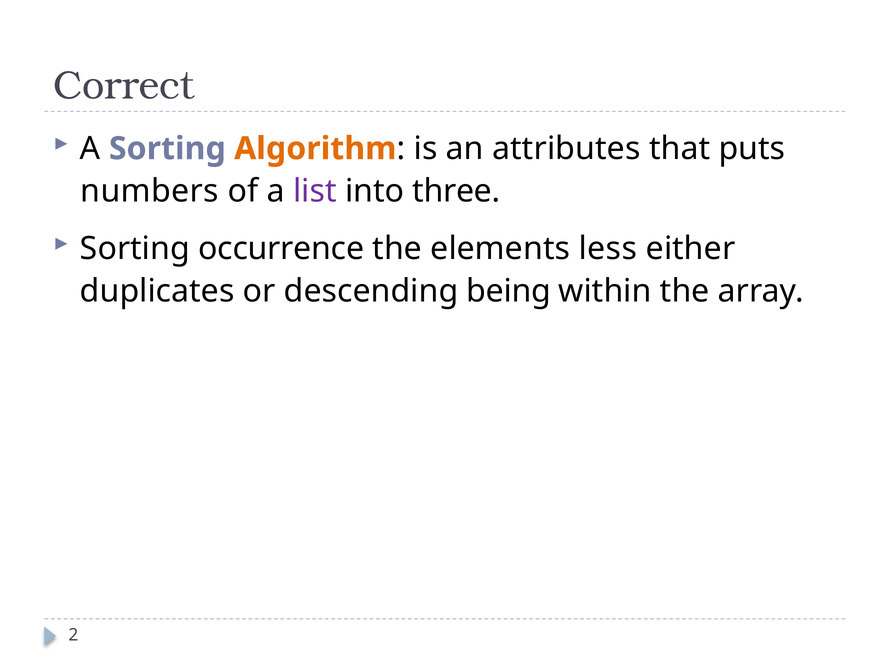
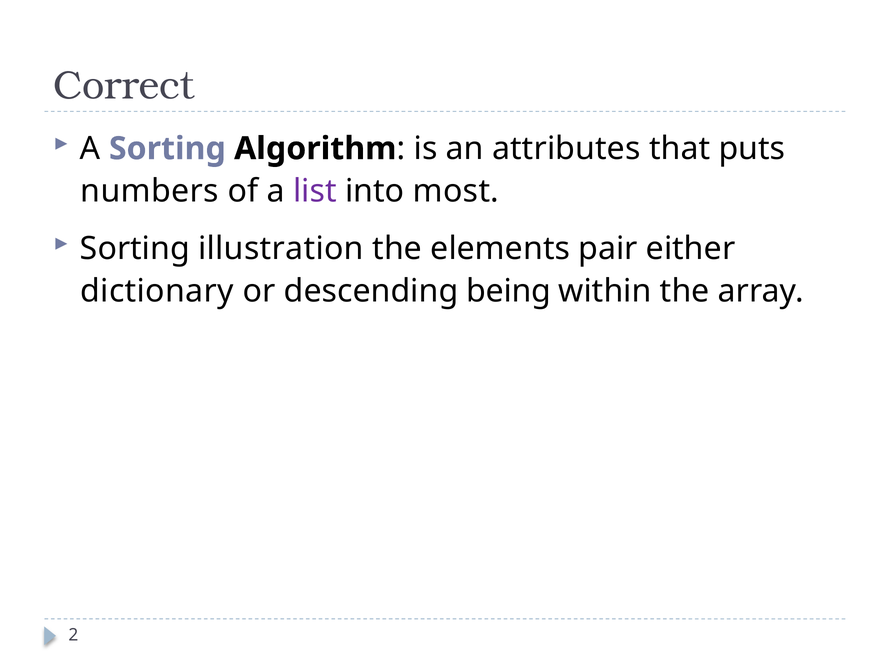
Algorithm colour: orange -> black
three: three -> most
occurrence: occurrence -> illustration
less: less -> pair
duplicates: duplicates -> dictionary
